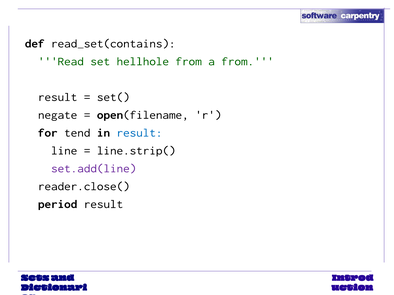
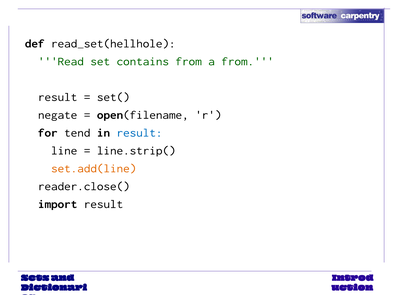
read_set(contains: read_set(contains -> read_set(hellhole
hellhole: hellhole -> contains
set.add(line colour: purple -> orange
period: period -> import
